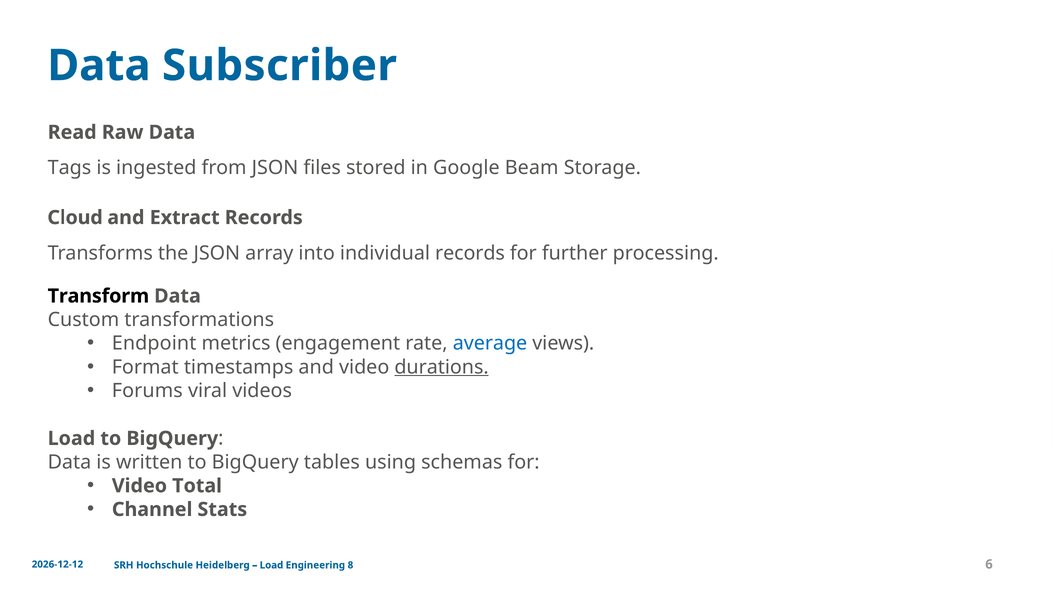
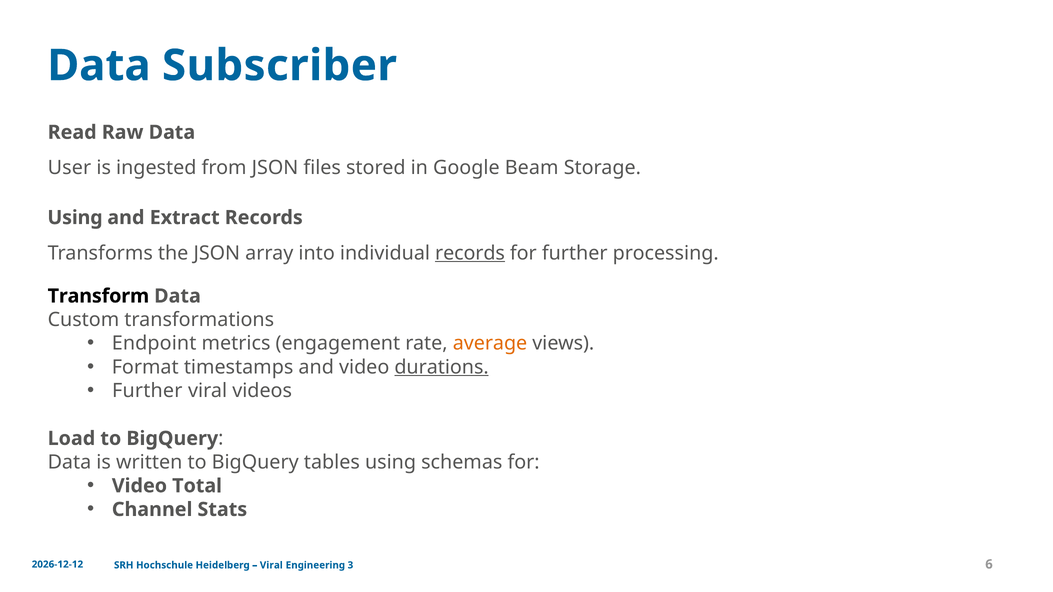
Tags: Tags -> User
Cloud at (75, 218): Cloud -> Using
records at (470, 253) underline: none -> present
average colour: blue -> orange
Forums at (147, 391): Forums -> Further
Load at (271, 565): Load -> Viral
8: 8 -> 3
